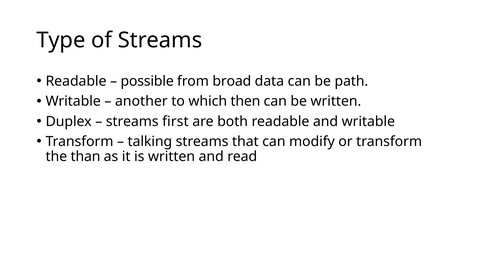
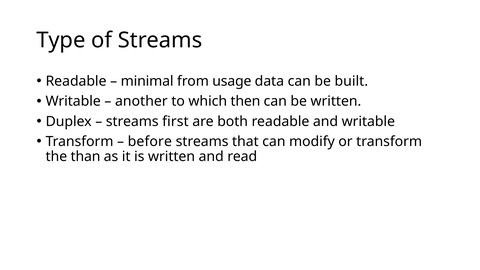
possible: possible -> minimal
broad: broad -> usage
path: path -> built
talking: talking -> before
